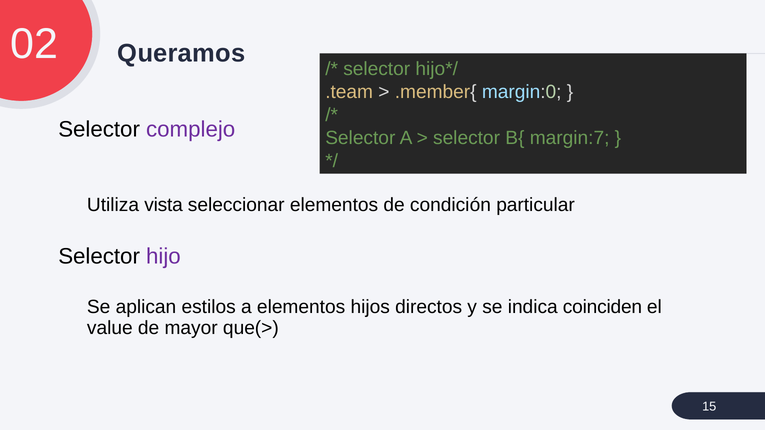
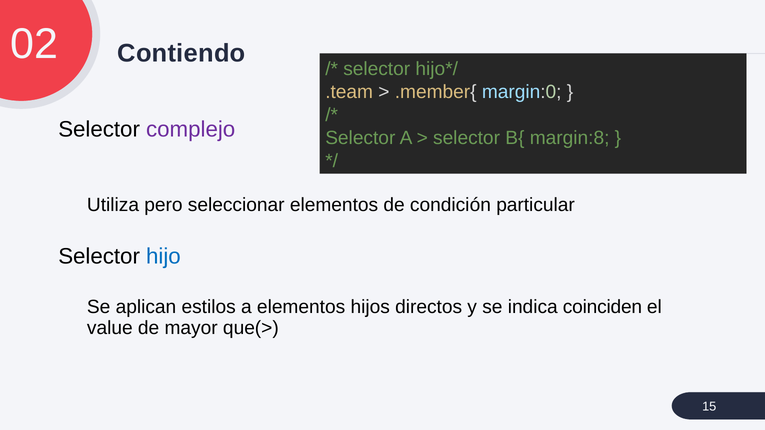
Queramos: Queramos -> Contiendo
margin:7: margin:7 -> margin:8
vista: vista -> pero
hijo colour: purple -> blue
